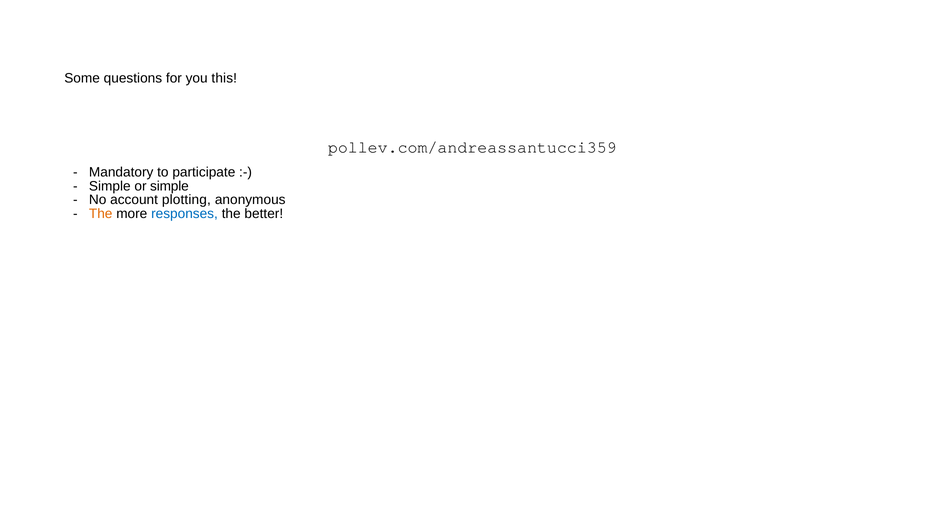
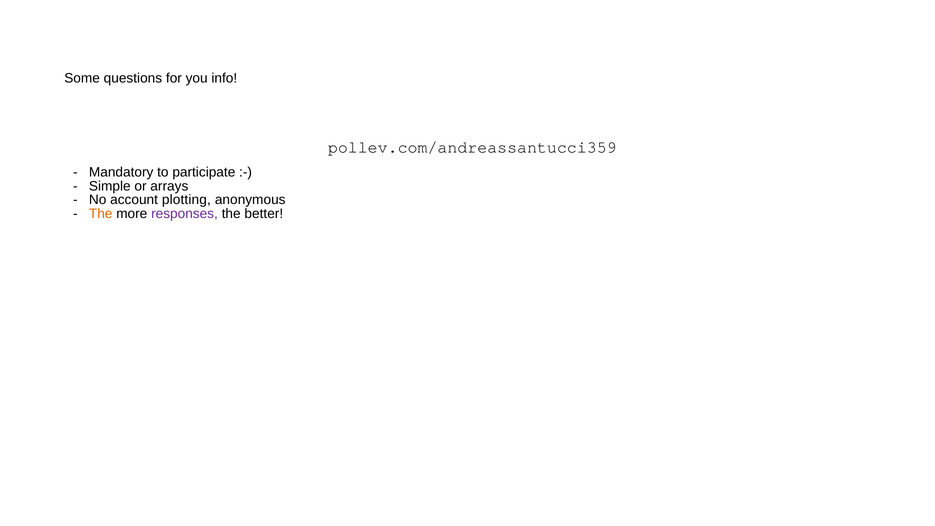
this: this -> info
or simple: simple -> arrays
responses colour: blue -> purple
